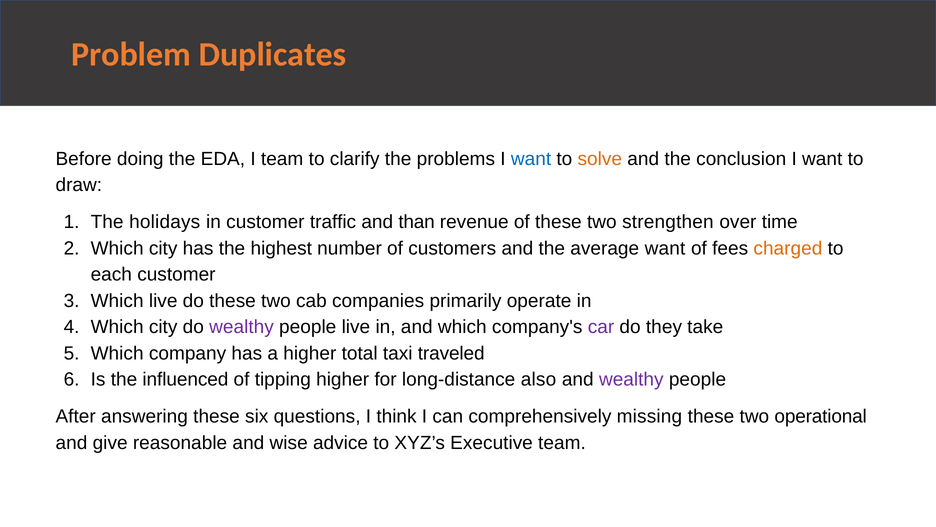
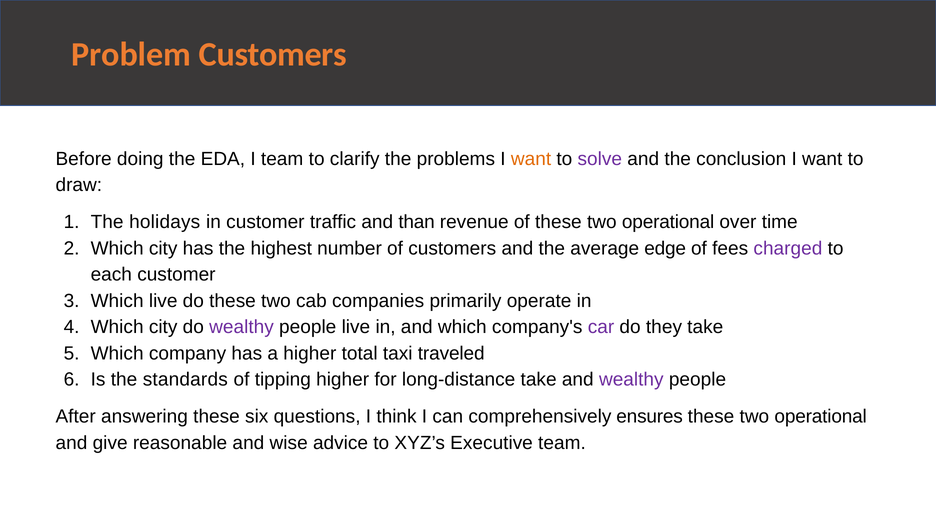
Problem Duplicates: Duplicates -> Customers
want at (531, 159) colour: blue -> orange
solve colour: orange -> purple
of these two strengthen: strengthen -> operational
average want: want -> edge
charged colour: orange -> purple
influenced: influenced -> standards
long-distance also: also -> take
missing: missing -> ensures
